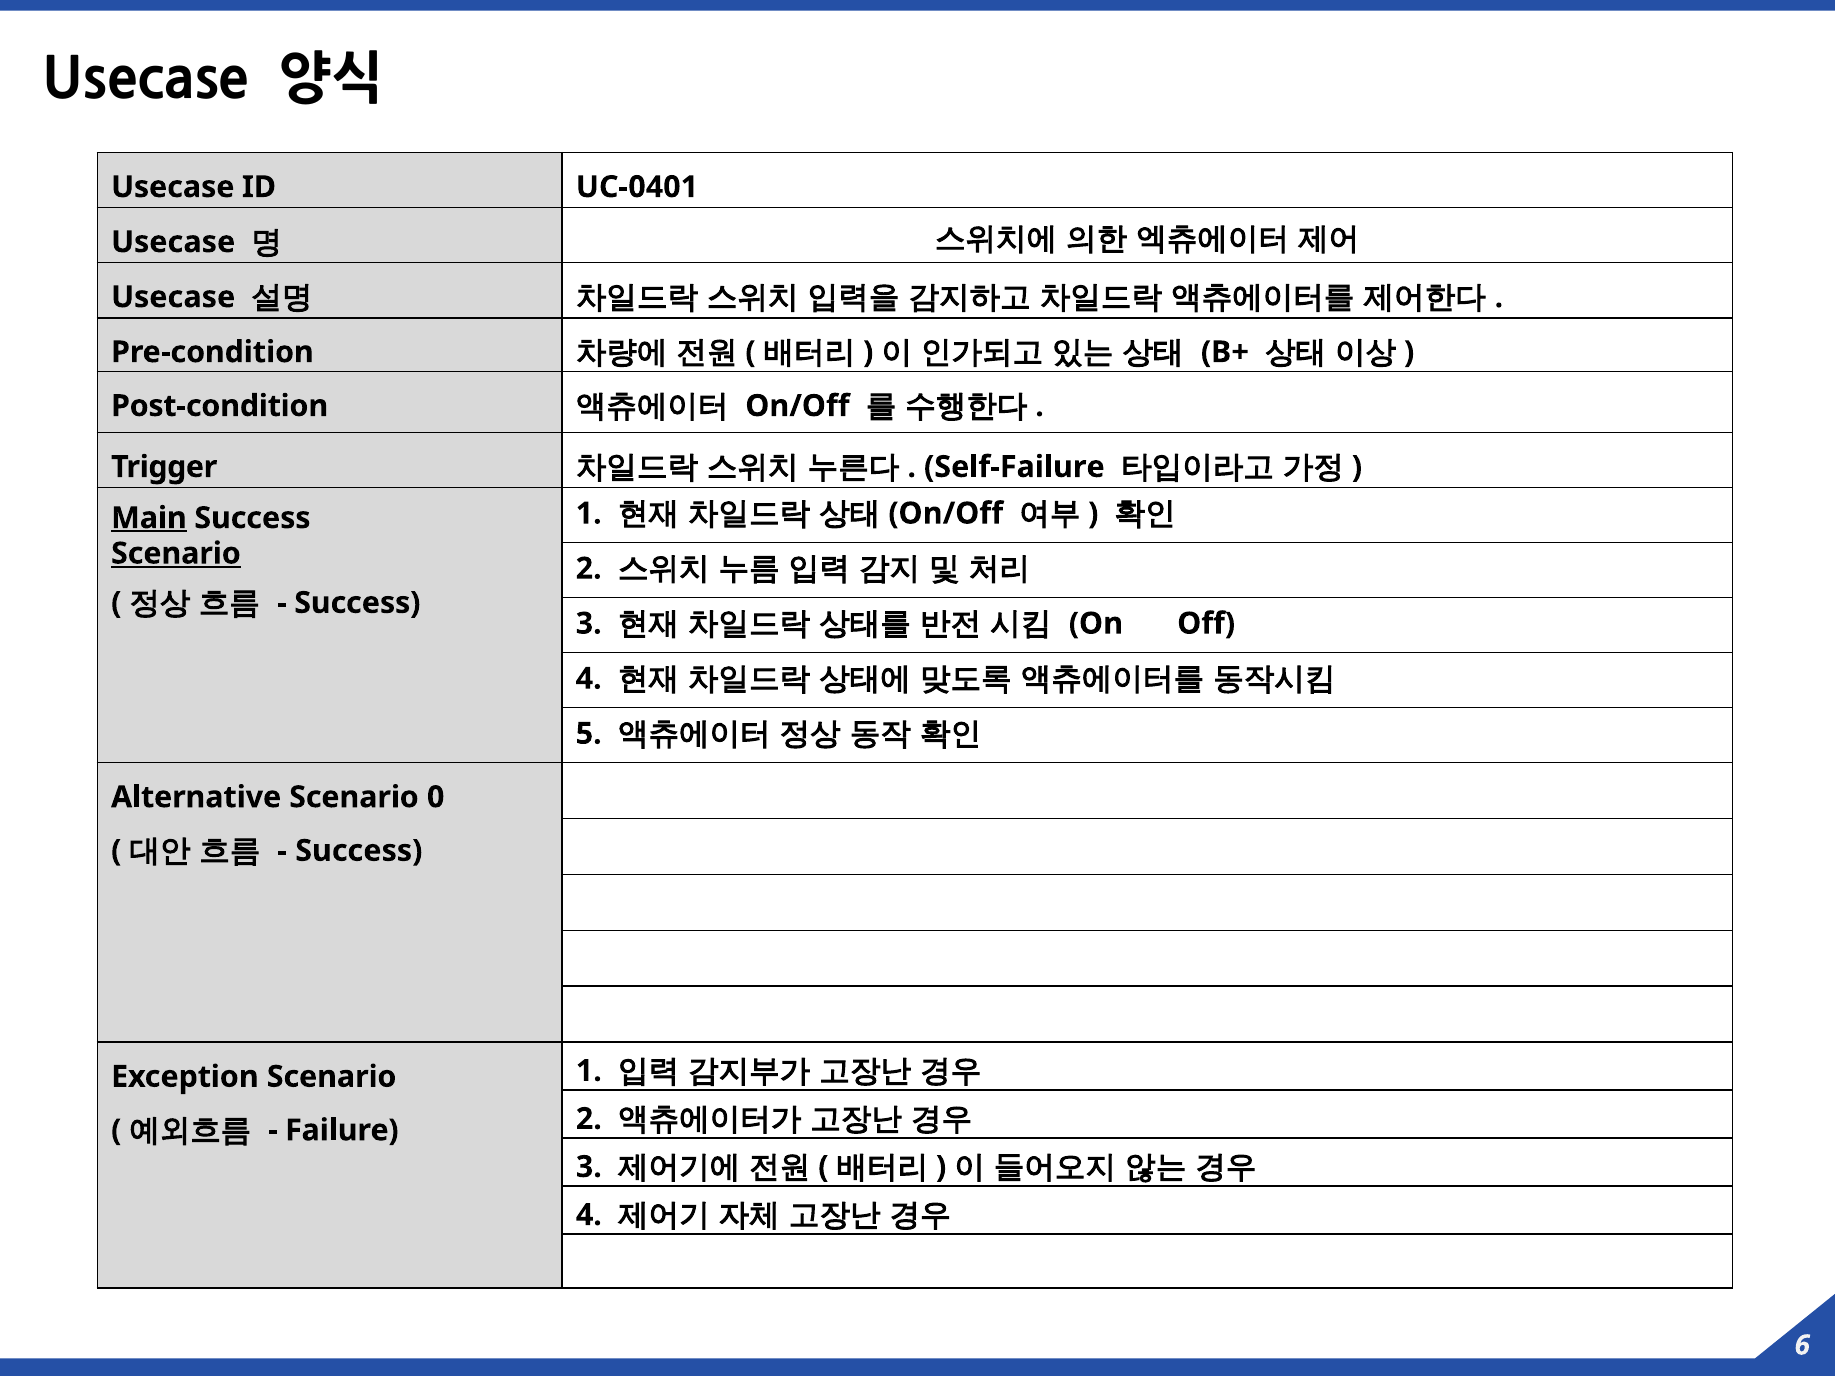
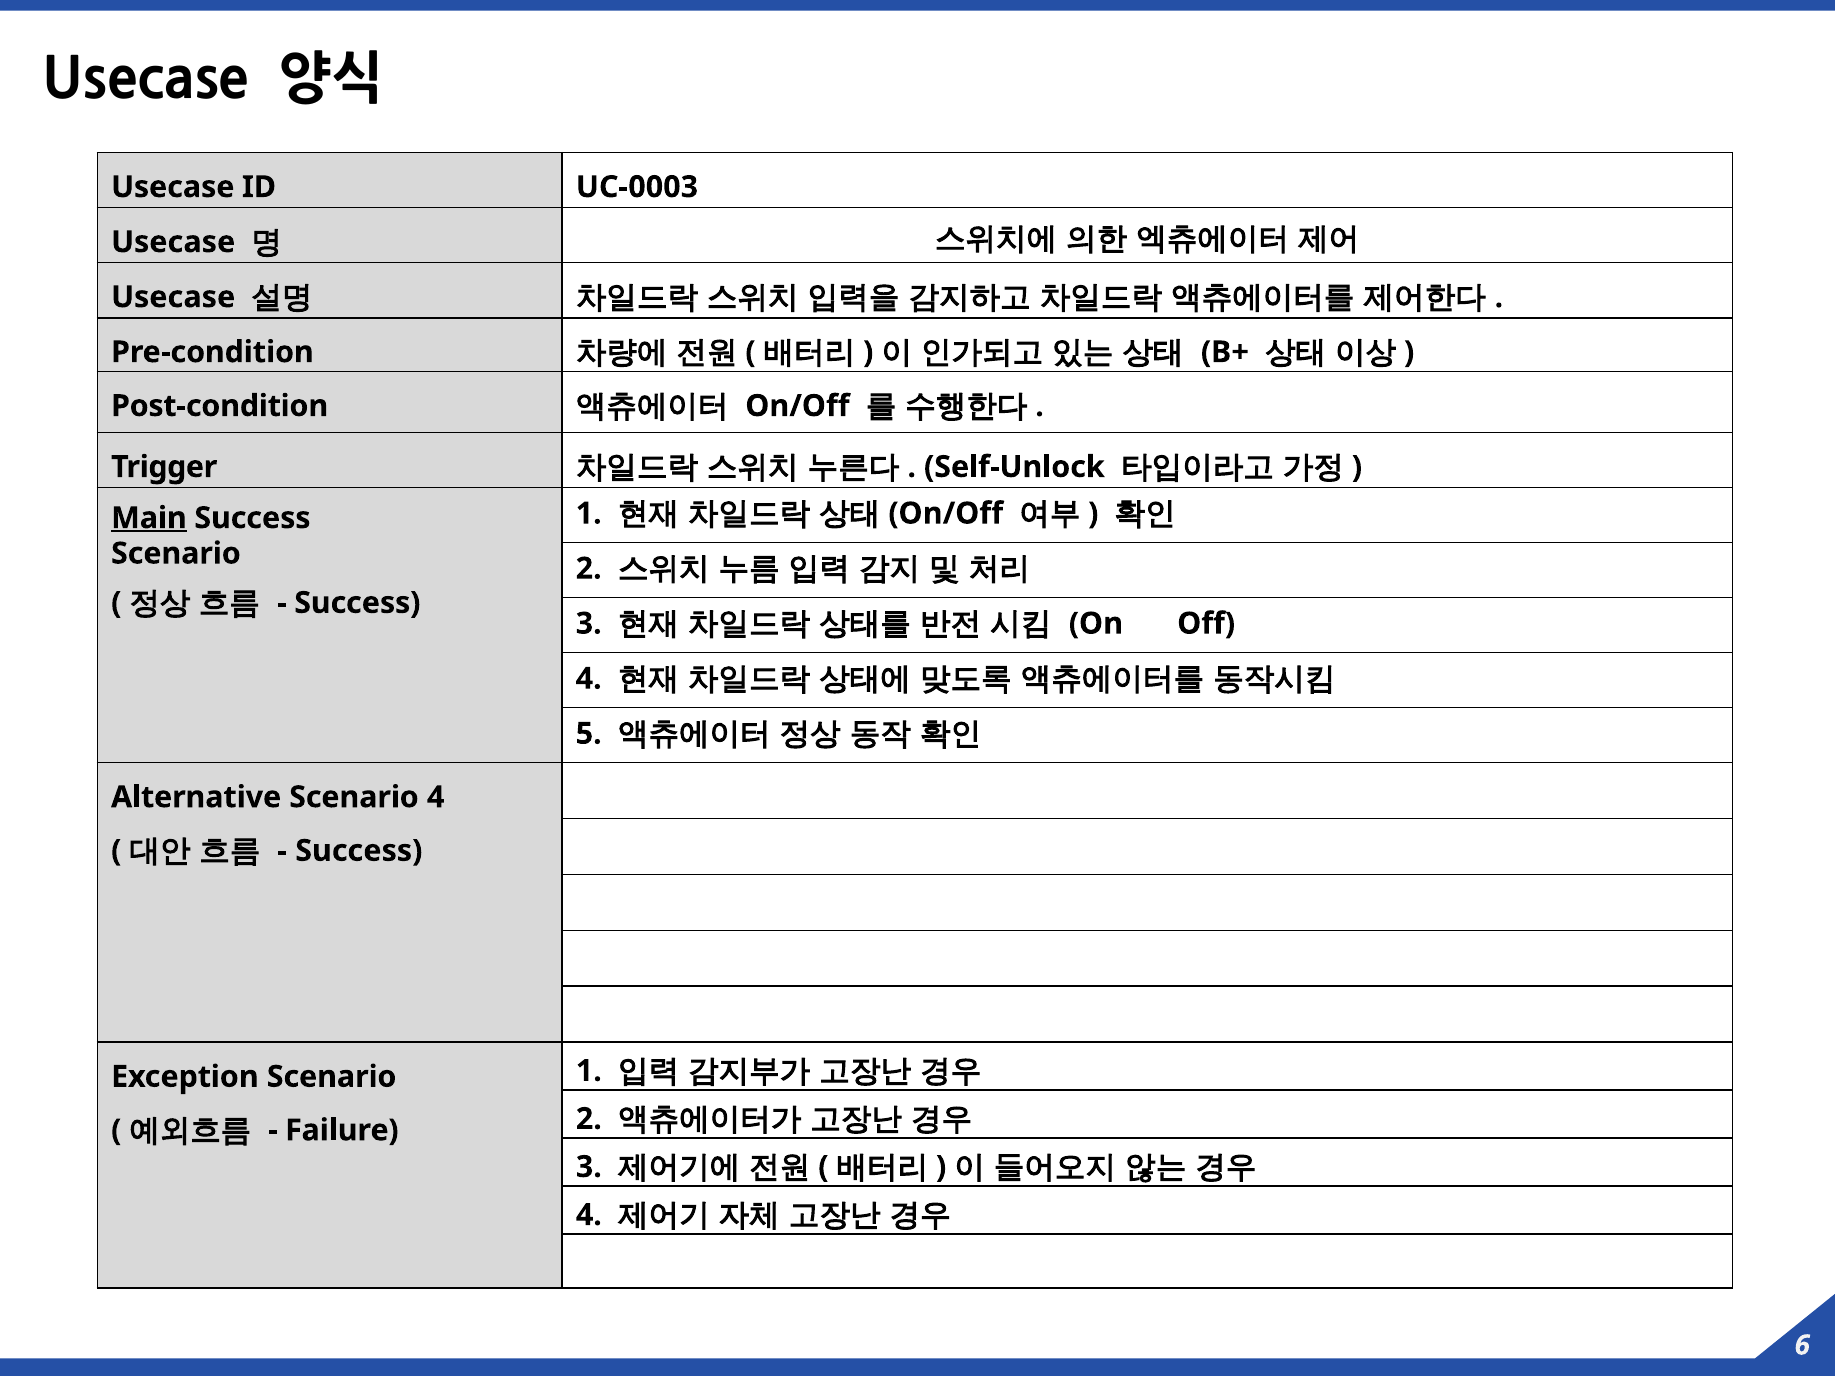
UC-0401: UC-0401 -> UC-0003
Self-Failure: Self-Failure -> Self-Unlock
Scenario at (176, 554) underline: present -> none
Scenario 0: 0 -> 4
